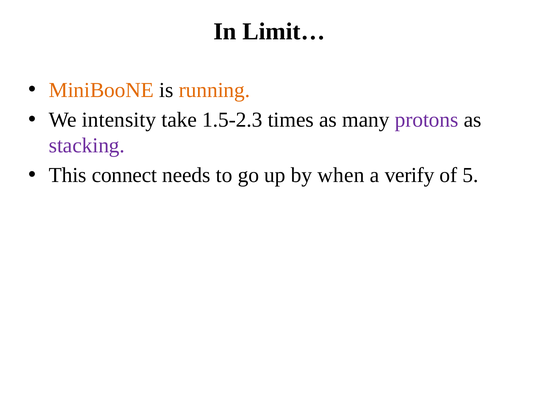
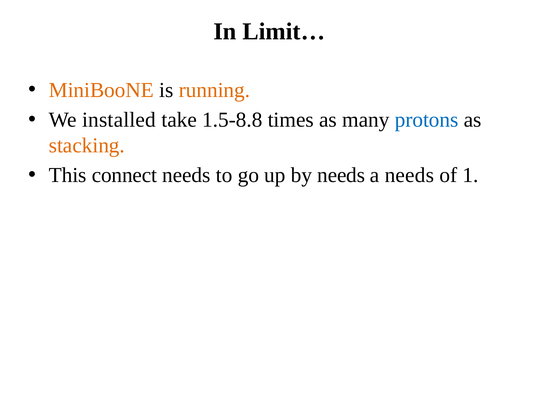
intensity: intensity -> installed
1.5-2.3: 1.5-2.3 -> 1.5-8.8
protons colour: purple -> blue
stacking colour: purple -> orange
by when: when -> needs
a verify: verify -> needs
5: 5 -> 1
